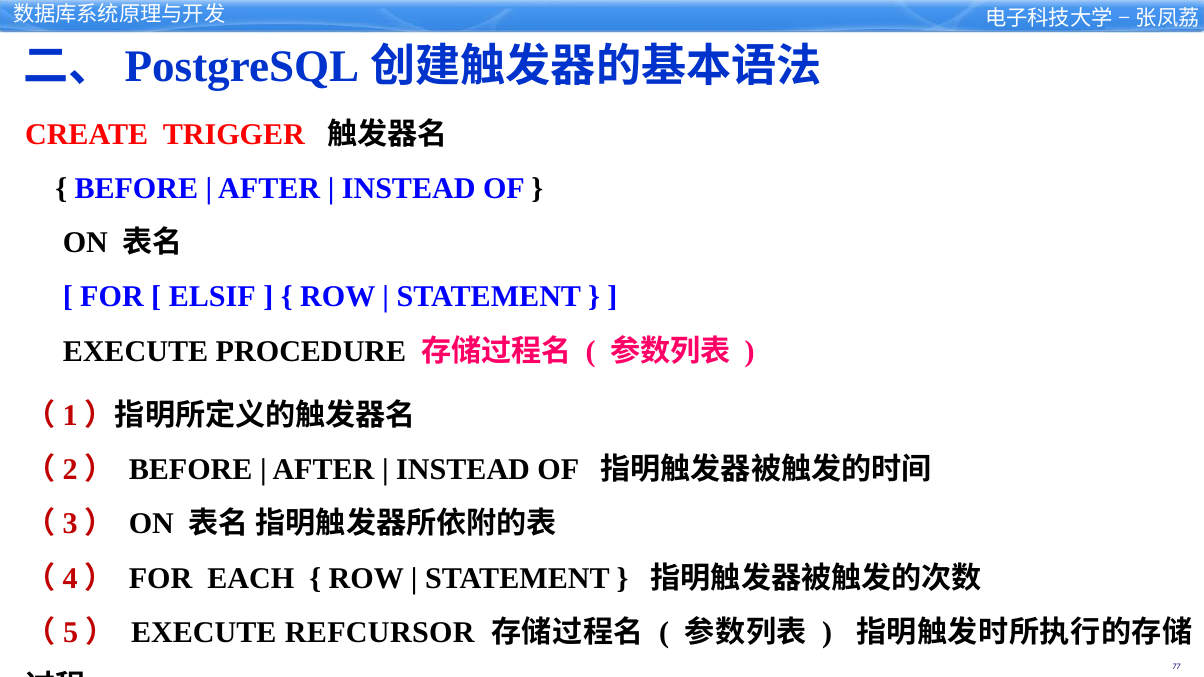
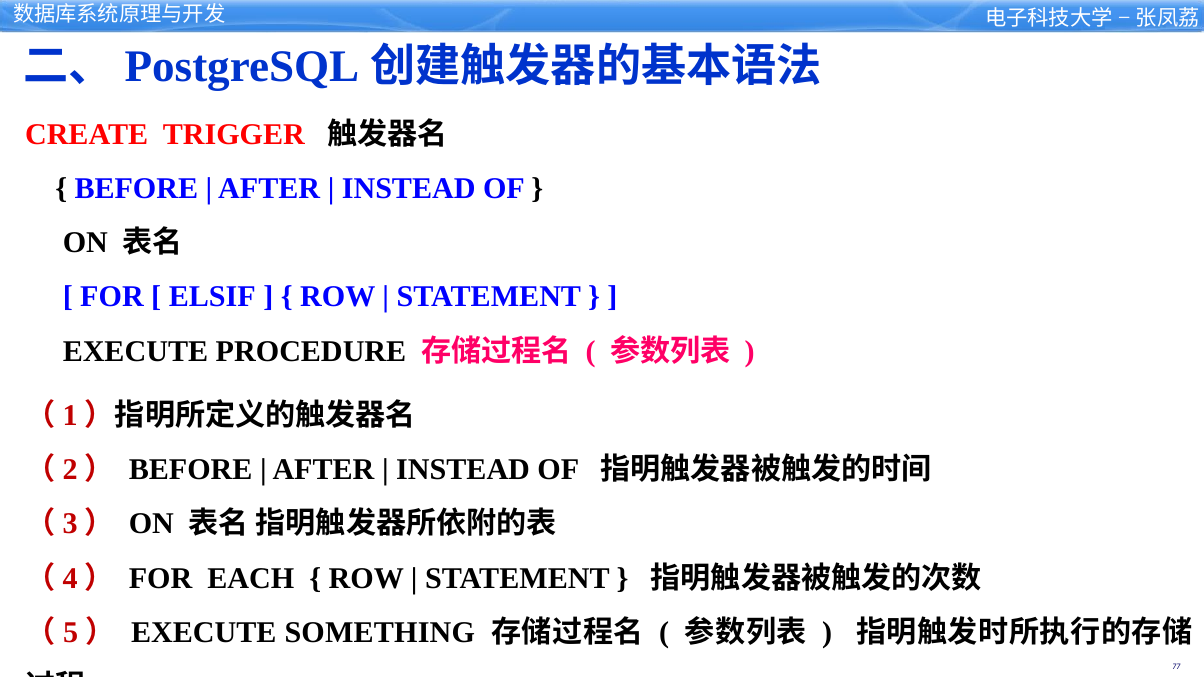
REFCURSOR: REFCURSOR -> SOMETHING
